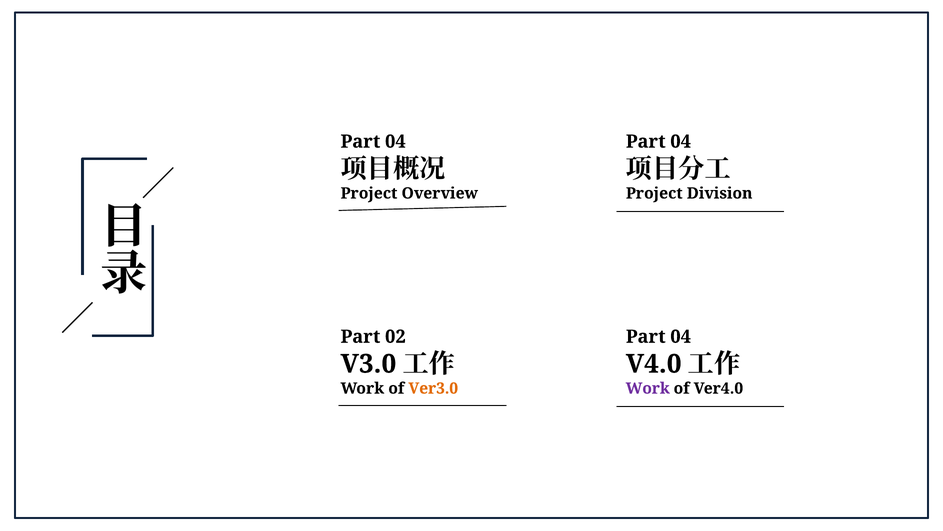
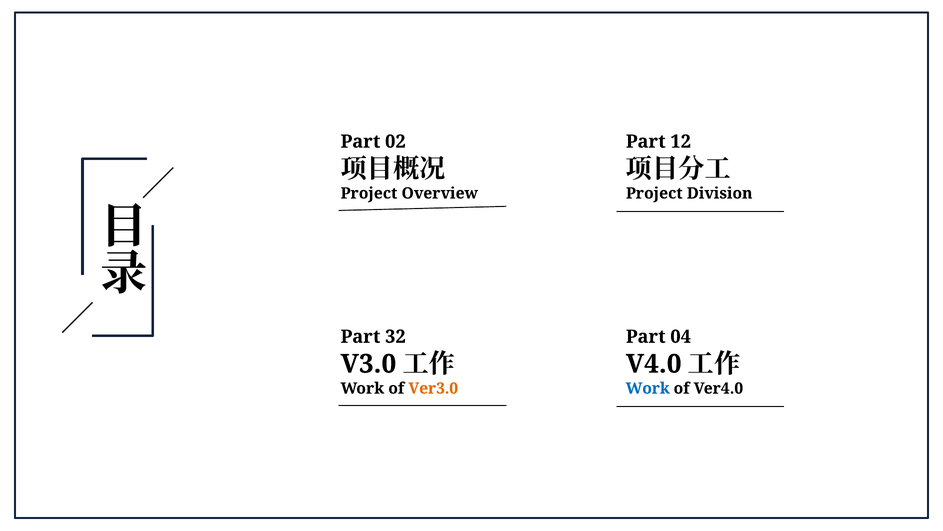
04 at (395, 141): 04 -> 02
04 at (681, 141): 04 -> 12
02: 02 -> 32
Work at (648, 388) colour: purple -> blue
